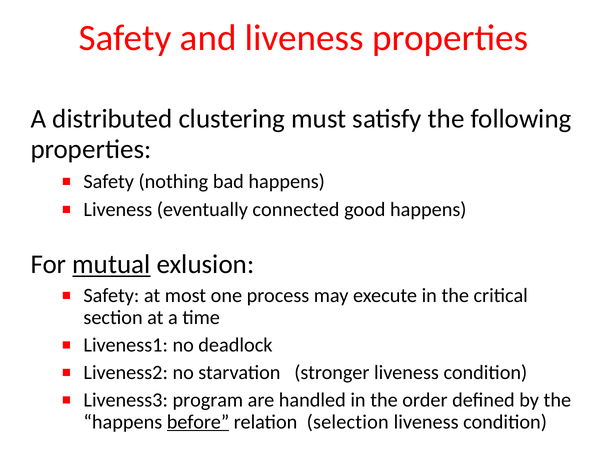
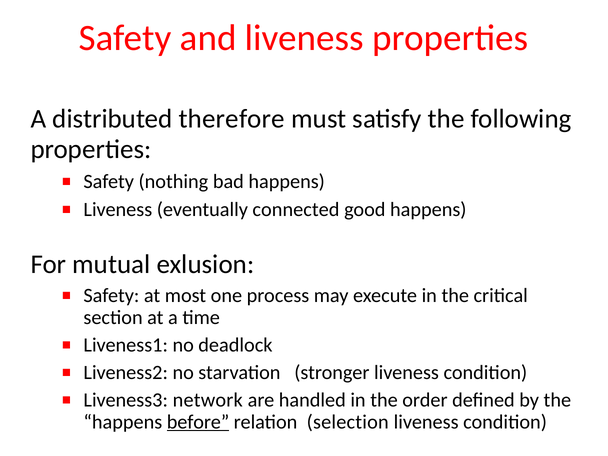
clustering: clustering -> therefore
mutual underline: present -> none
program: program -> network
